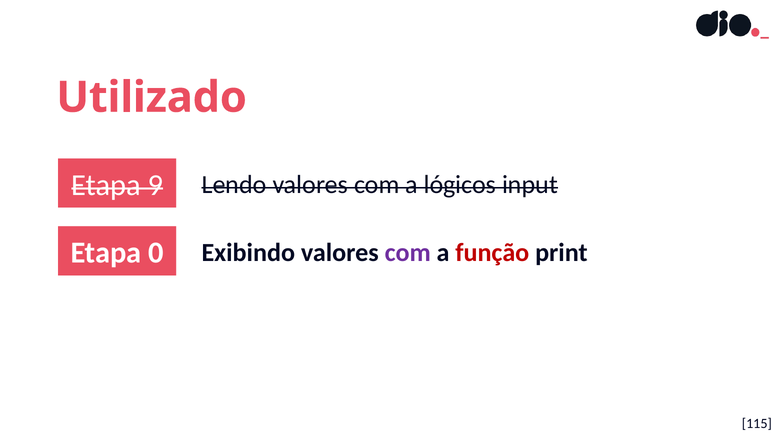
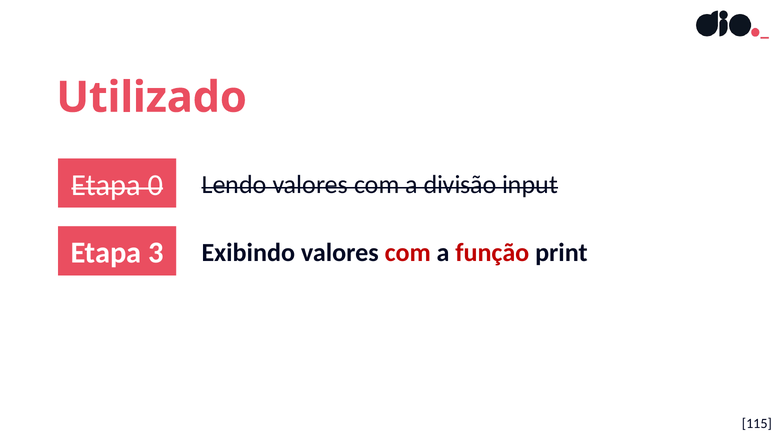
9: 9 -> 0
lógicos: lógicos -> divisão
0: 0 -> 3
com at (408, 253) colour: purple -> red
